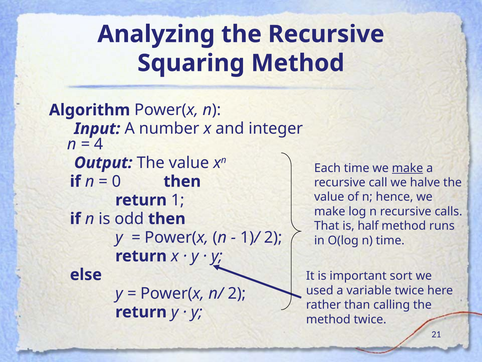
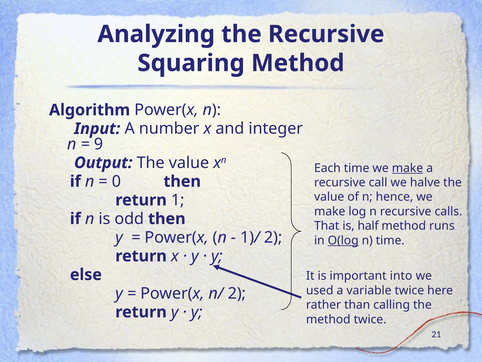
4: 4 -> 9
O(log underline: none -> present
sort: sort -> into
